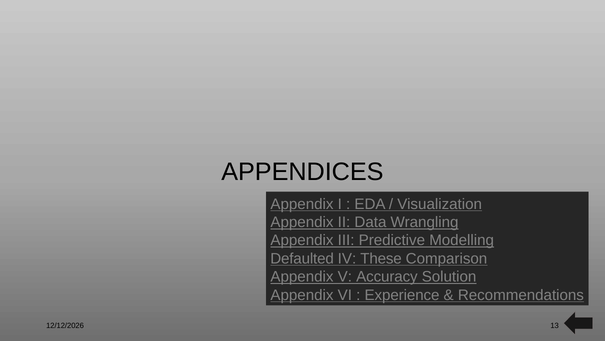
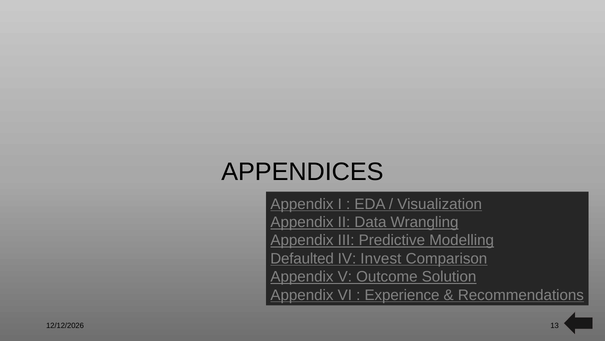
These: These -> Invest
Accuracy: Accuracy -> Outcome
